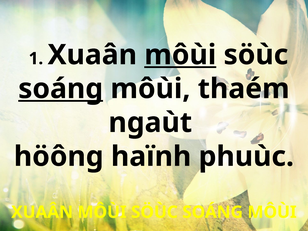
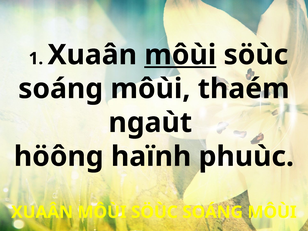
soáng at (61, 89) underline: present -> none
